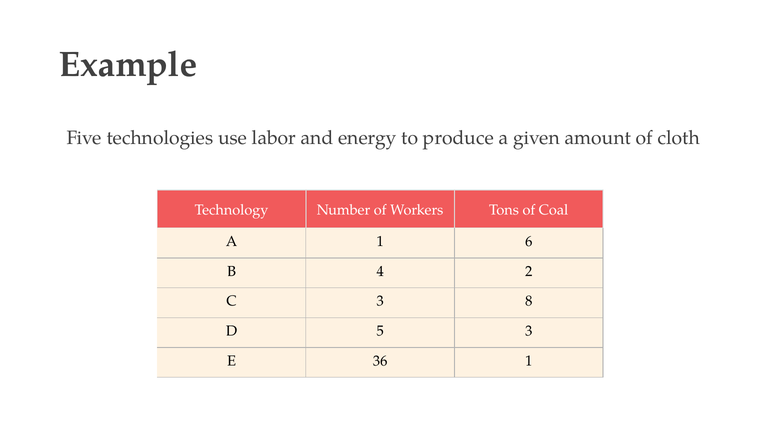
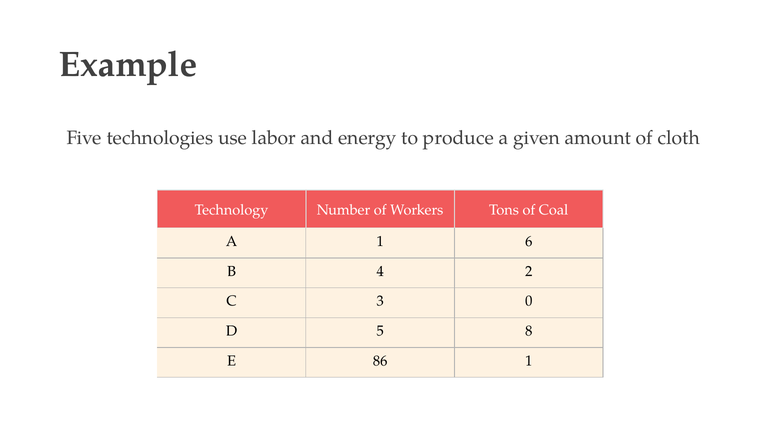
8: 8 -> 0
5 3: 3 -> 8
36: 36 -> 86
